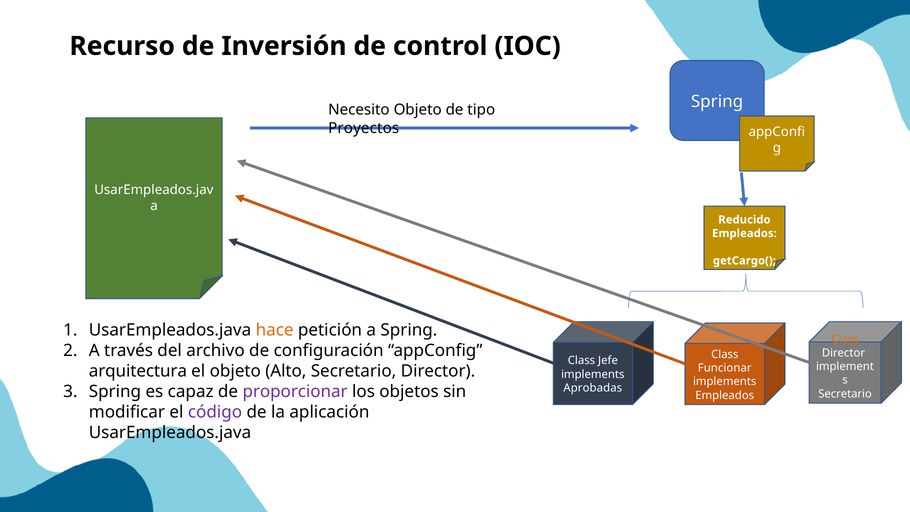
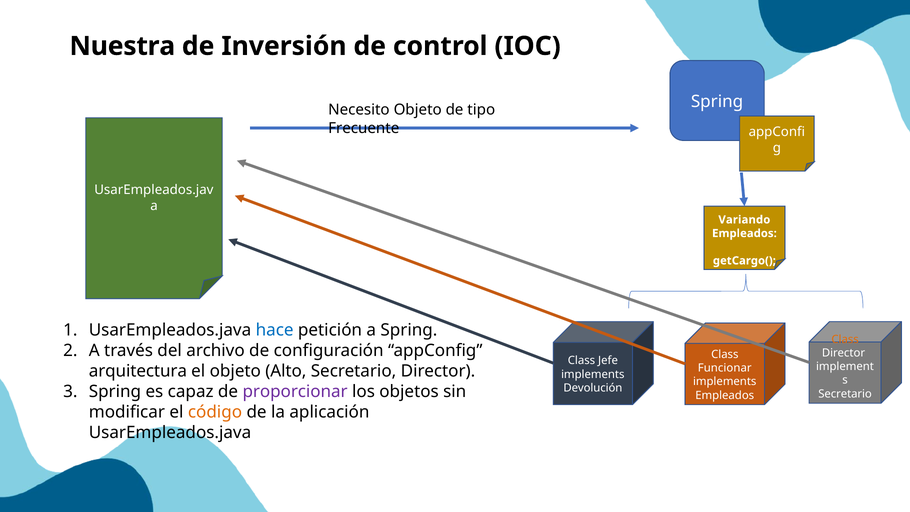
Recurso: Recurso -> Nuestra
Proyectos: Proyectos -> Frecuente
Reducido: Reducido -> Variando
hace colour: orange -> blue
Aprobadas: Aprobadas -> Devolución
código colour: purple -> orange
